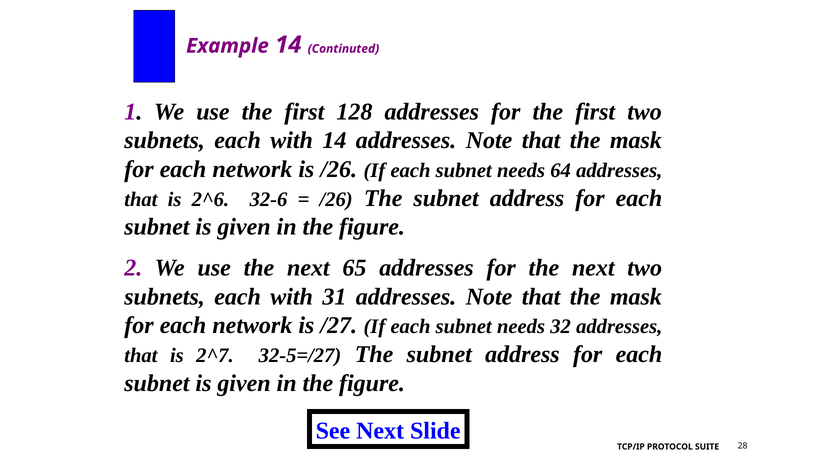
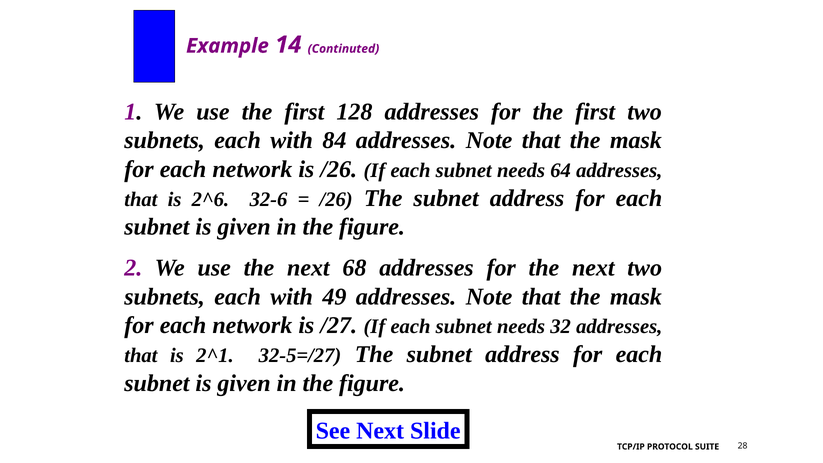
with 14: 14 -> 84
65: 65 -> 68
31: 31 -> 49
2^7: 2^7 -> 2^1
